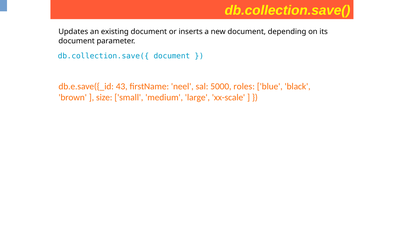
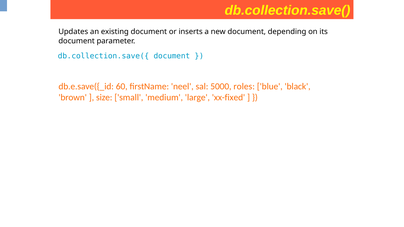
43: 43 -> 60
xx-scale: xx-scale -> xx-fixed
